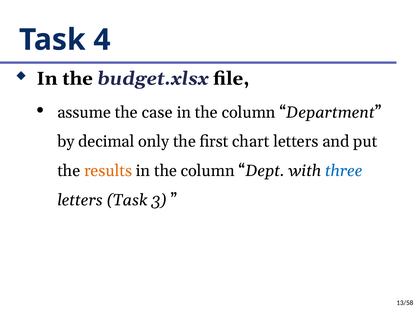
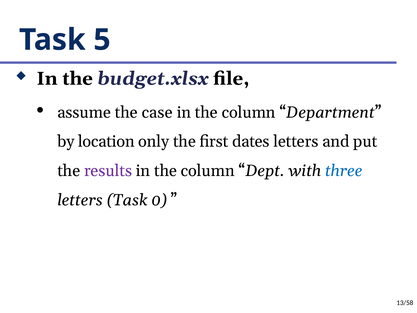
4: 4 -> 5
decimal: decimal -> location
chart: chart -> dates
results colour: orange -> purple
3: 3 -> 0
